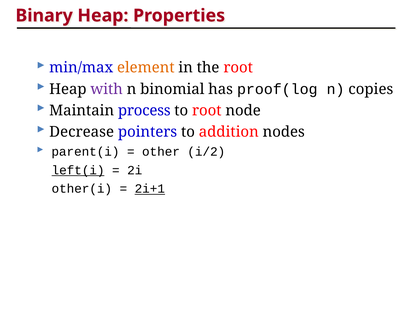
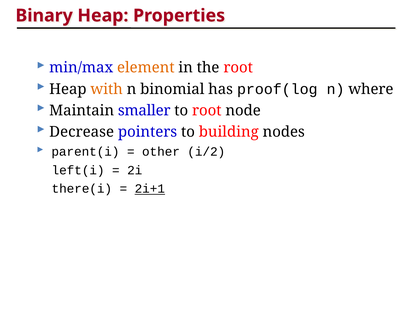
with colour: purple -> orange
copies: copies -> where
process: process -> smaller
addition: addition -> building
left(i underline: present -> none
other(i: other(i -> there(i
